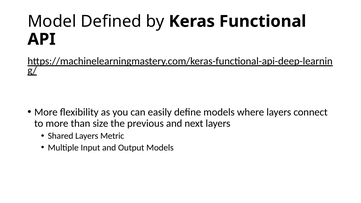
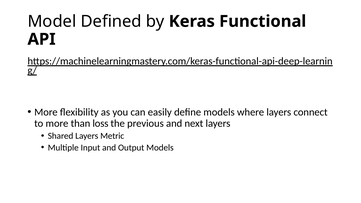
size: size -> loss
